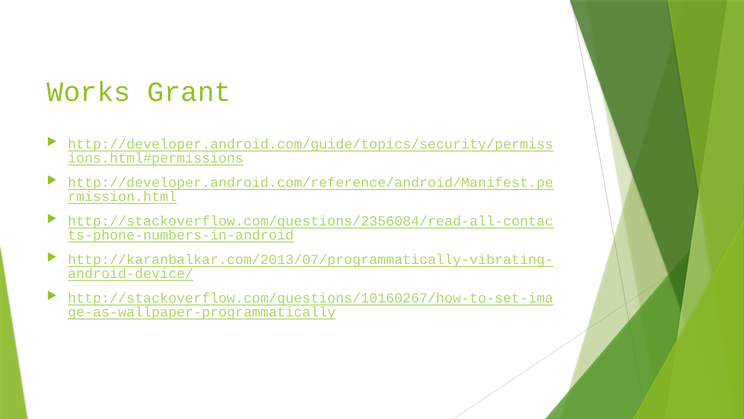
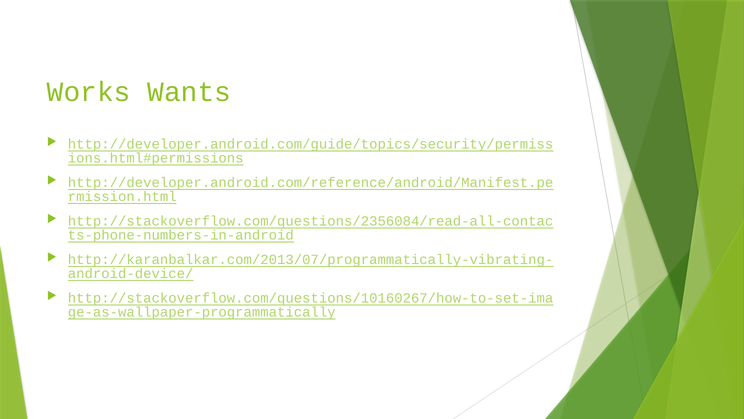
Grant: Grant -> Wants
